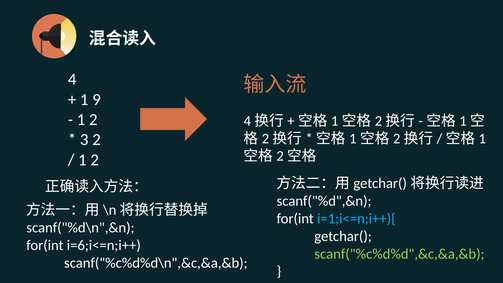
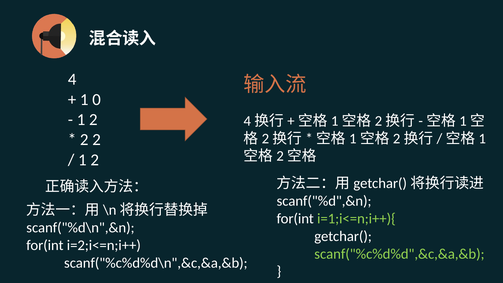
9: 9 -> 0
3 at (84, 140): 3 -> 2
i=1;i<=n;i++){ colour: light blue -> light green
i=6;i<=n;i++: i=6;i<=n;i++ -> i=2;i<=n;i++
